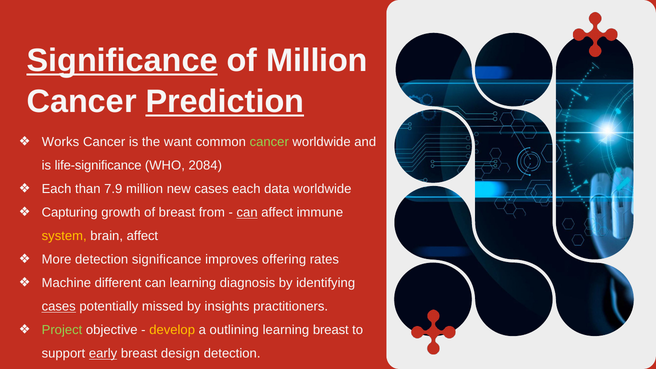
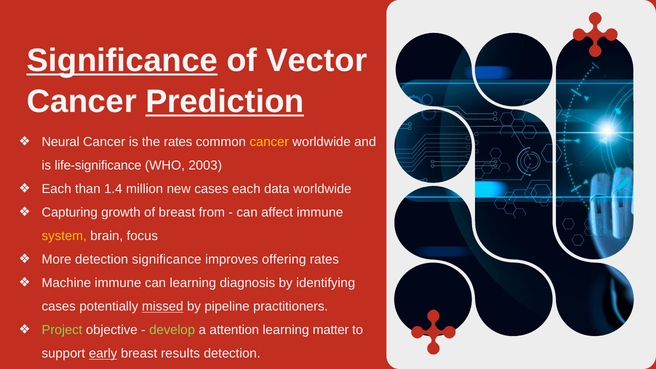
of Million: Million -> Vector
Works: Works -> Neural
the want: want -> rates
cancer at (269, 142) colour: light green -> yellow
2084: 2084 -> 2003
7.9: 7.9 -> 1.4
can at (247, 213) underline: present -> none
brain affect: affect -> focus
Machine different: different -> immune
cases at (59, 307) underline: present -> none
missed underline: none -> present
insights: insights -> pipeline
develop colour: yellow -> light green
outlining: outlining -> attention
learning breast: breast -> matter
design: design -> results
